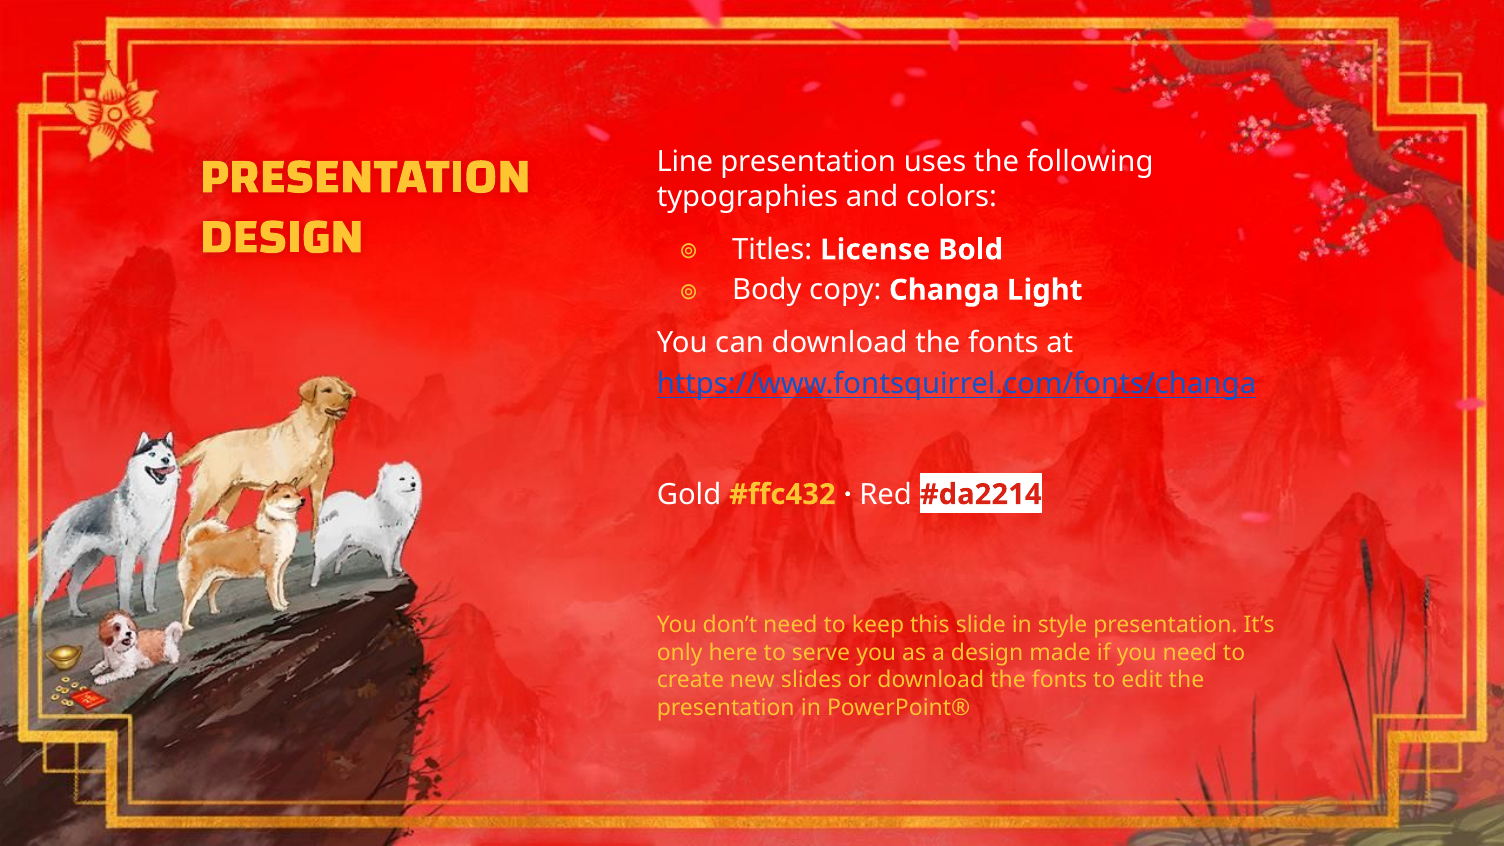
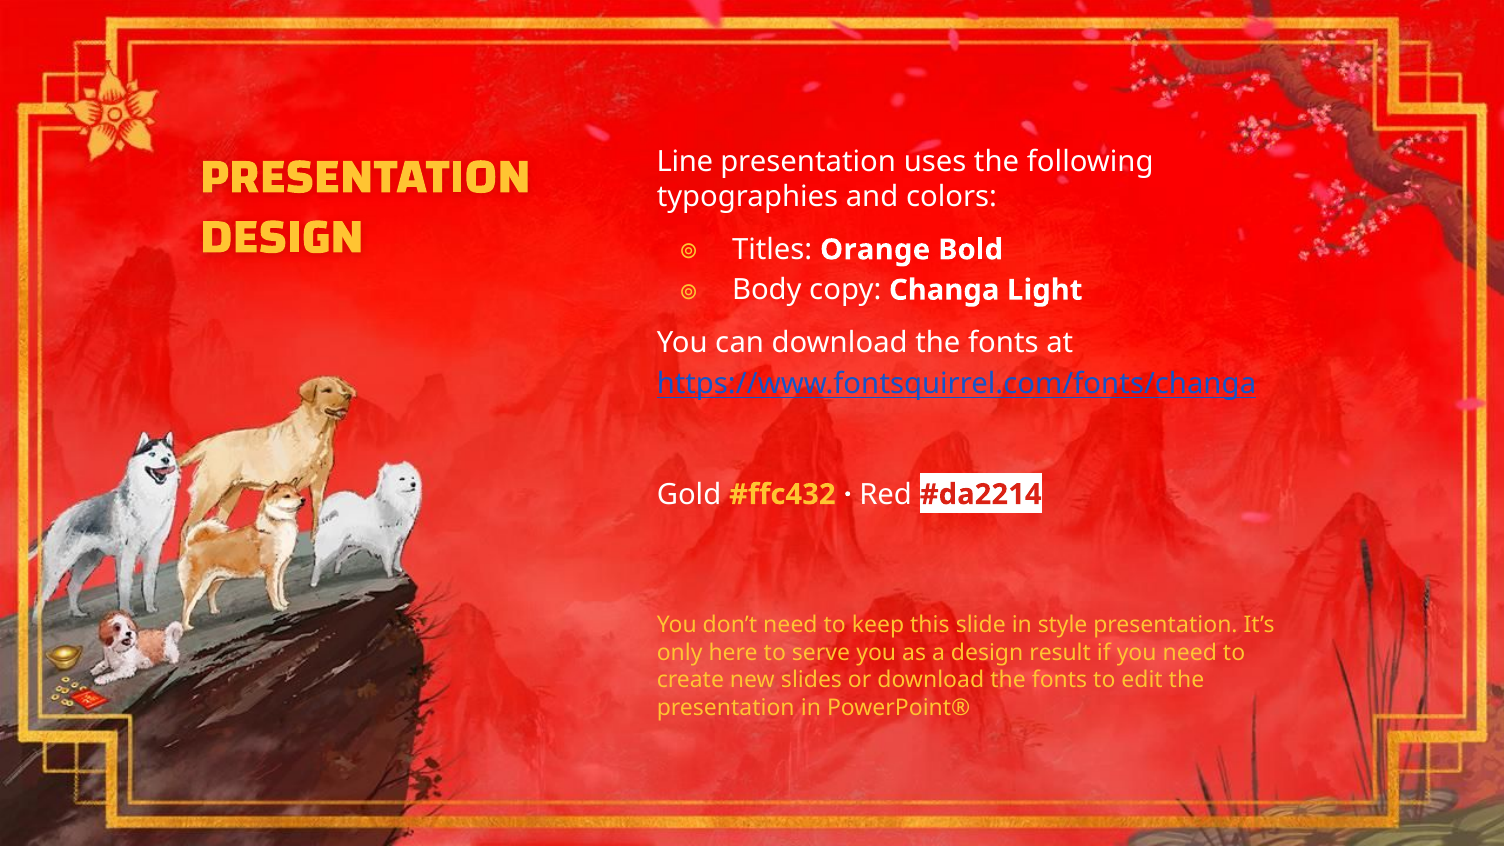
License: License -> Orange
made: made -> result
